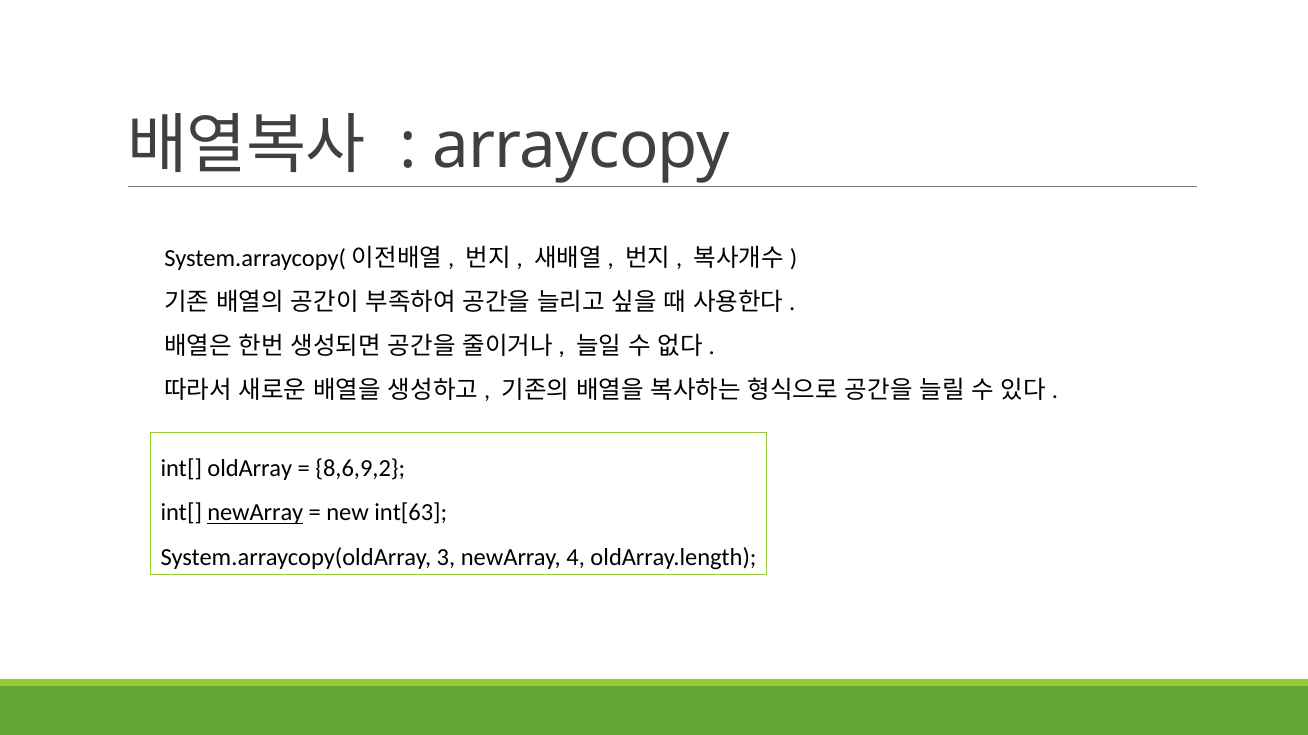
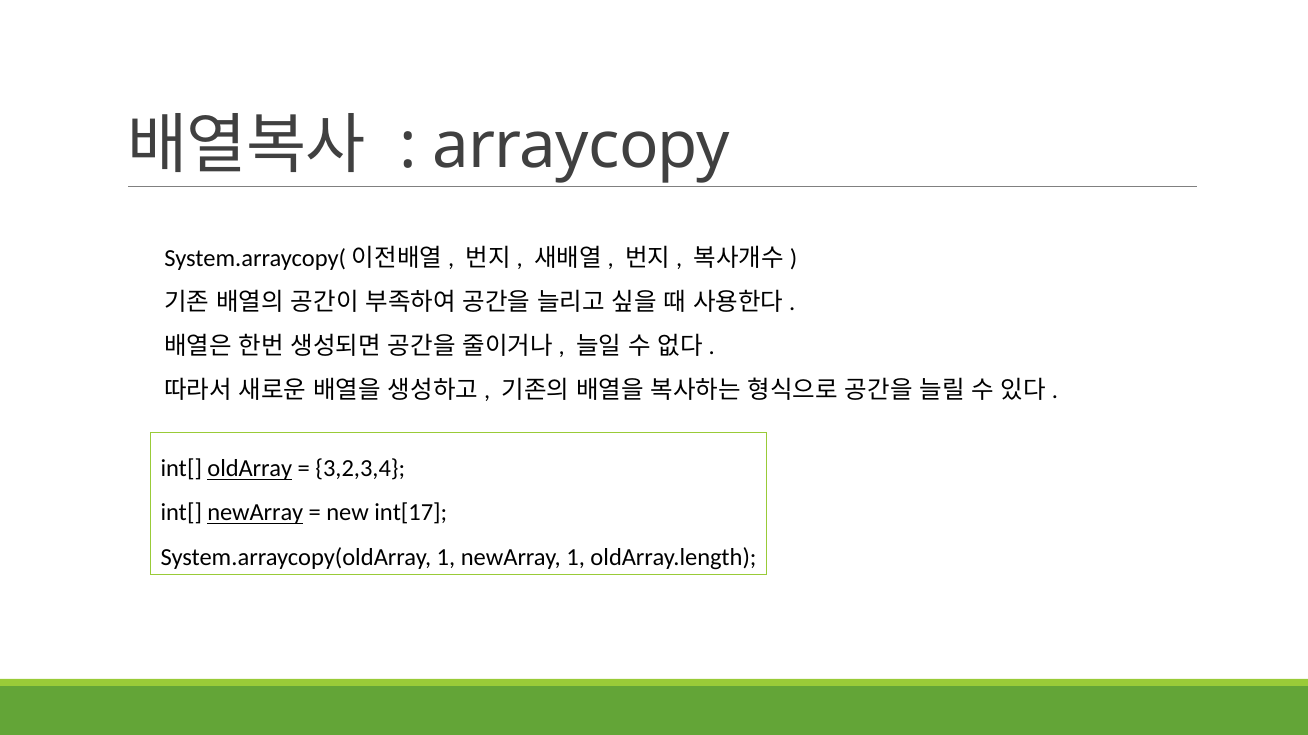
oldArray underline: none -> present
8,6,9,2: 8,6,9,2 -> 3,2,3,4
int[63: int[63 -> int[17
System.arraycopy(oldArray 3: 3 -> 1
newArray 4: 4 -> 1
